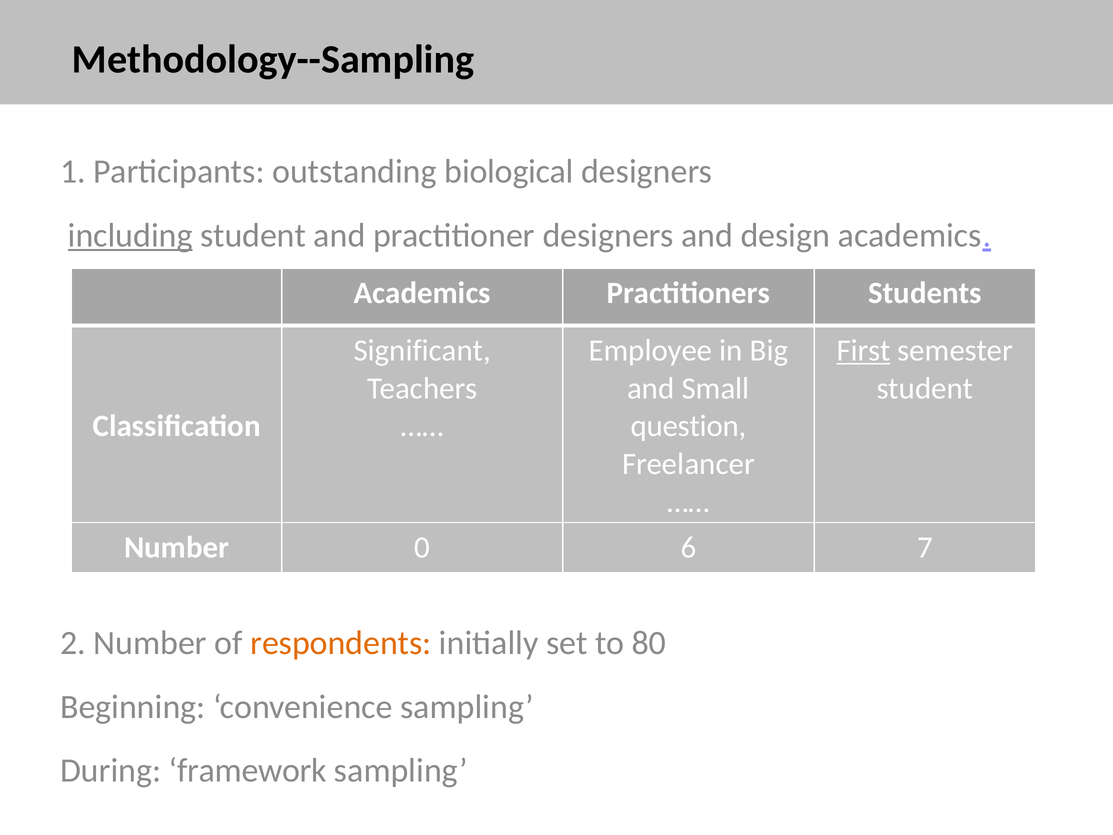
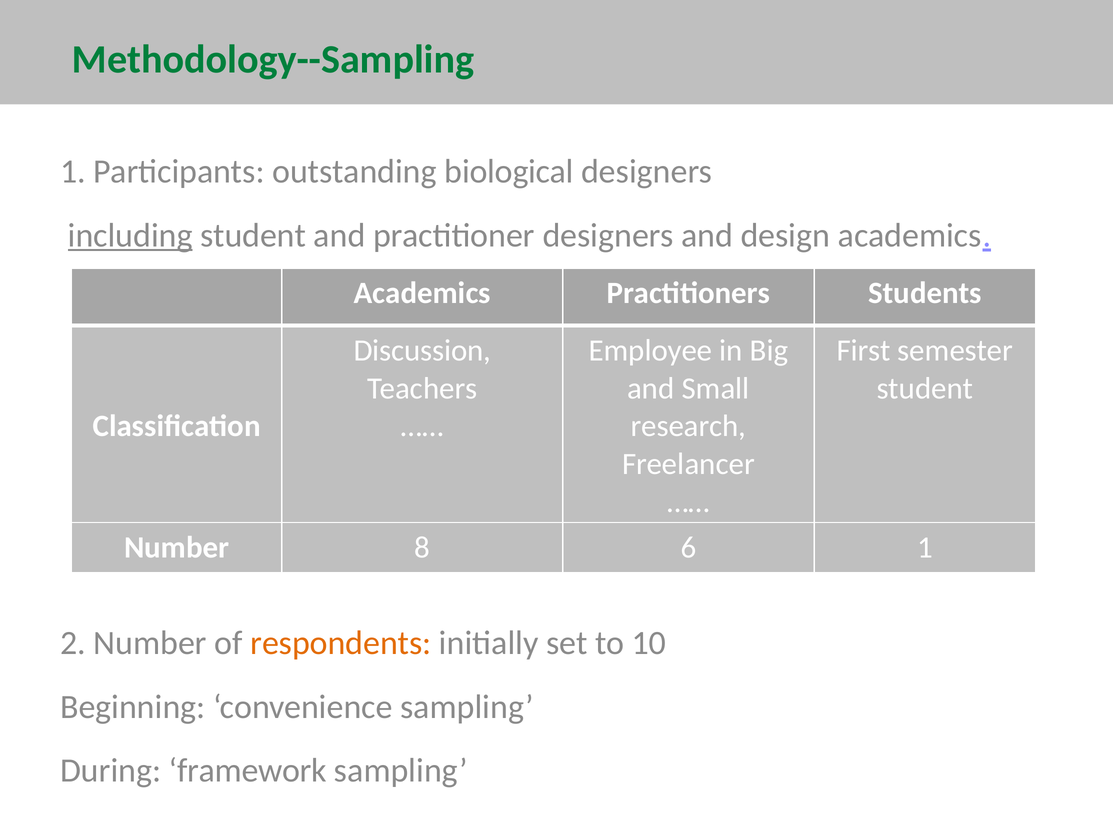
Methodology--Sampling colour: black -> green
Significant: Significant -> Discussion
First underline: present -> none
question: question -> research
0: 0 -> 8
6 7: 7 -> 1
80: 80 -> 10
